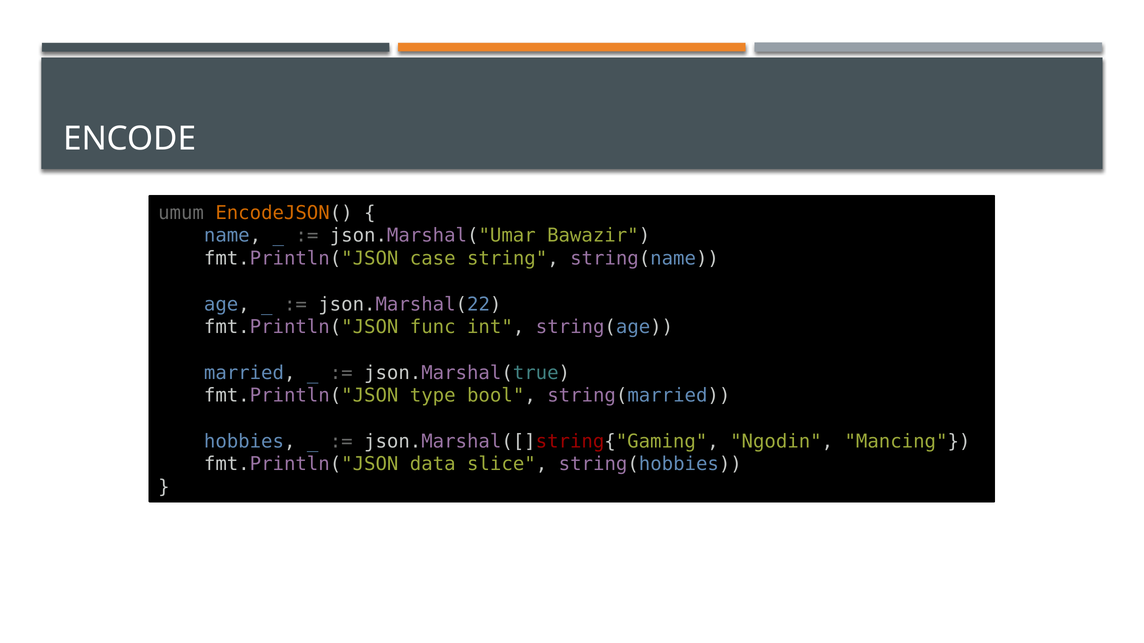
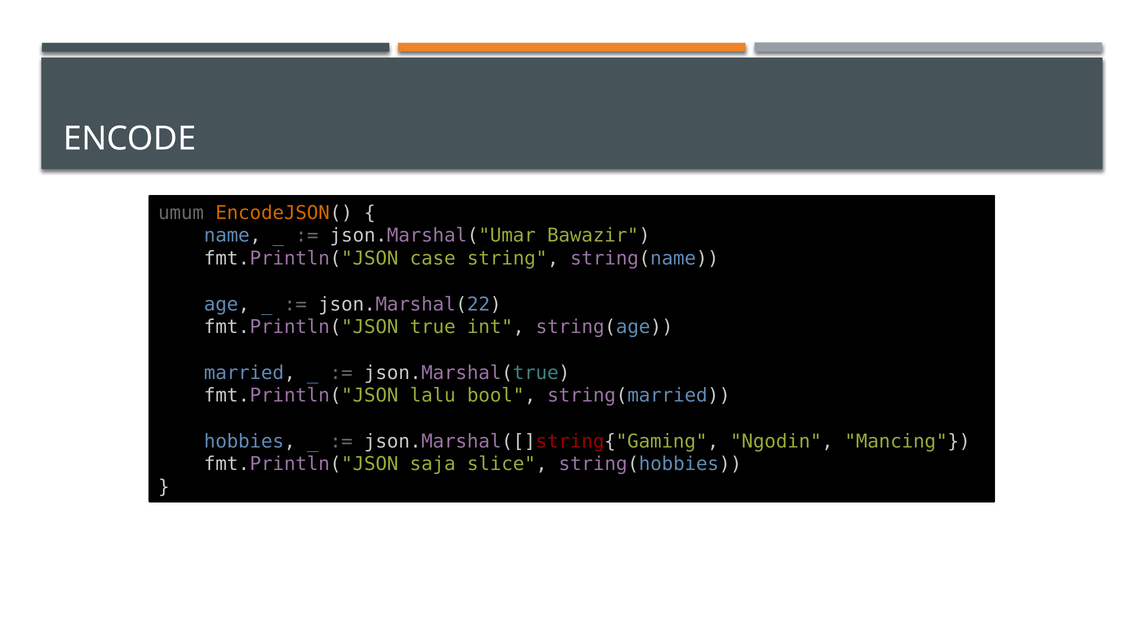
func: func -> true
type: type -> lalu
data: data -> saja
